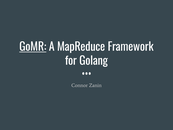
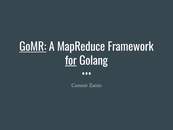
for underline: none -> present
